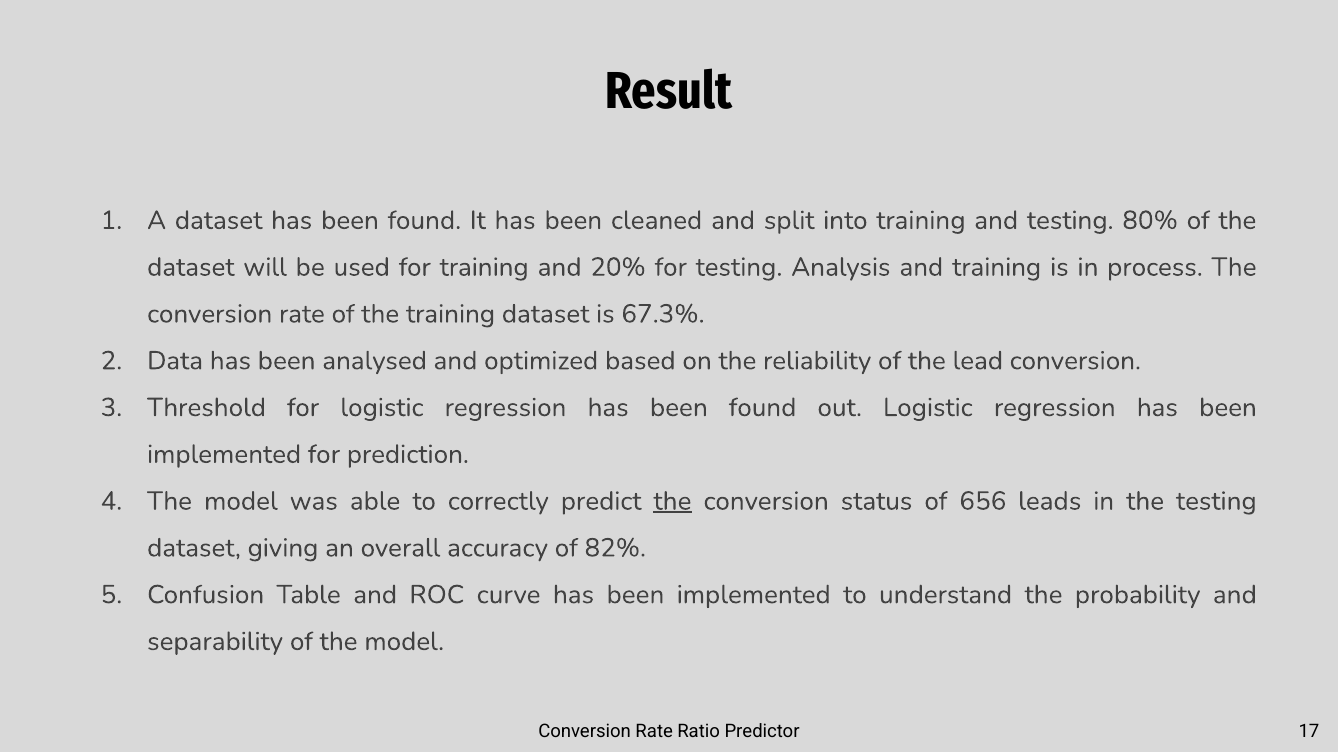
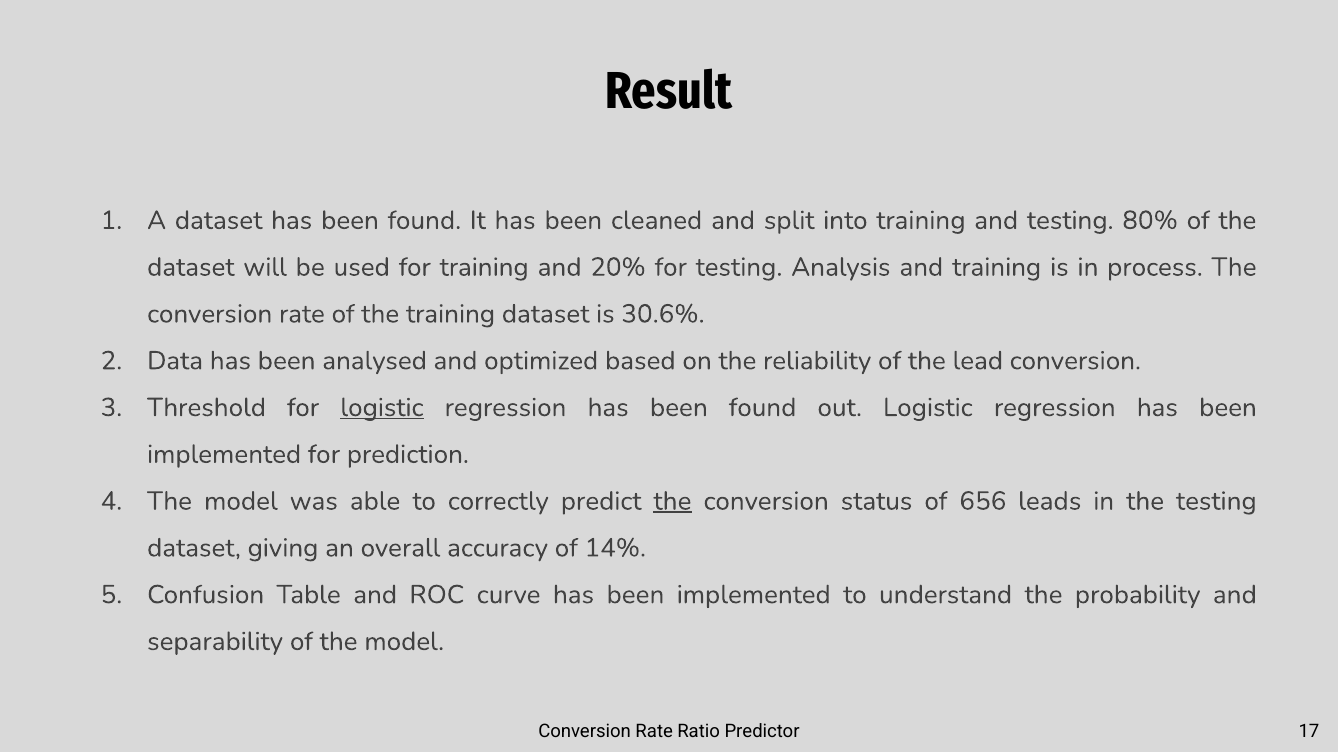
67.3%: 67.3% -> 30.6%
logistic at (382, 408) underline: none -> present
82%: 82% -> 14%
